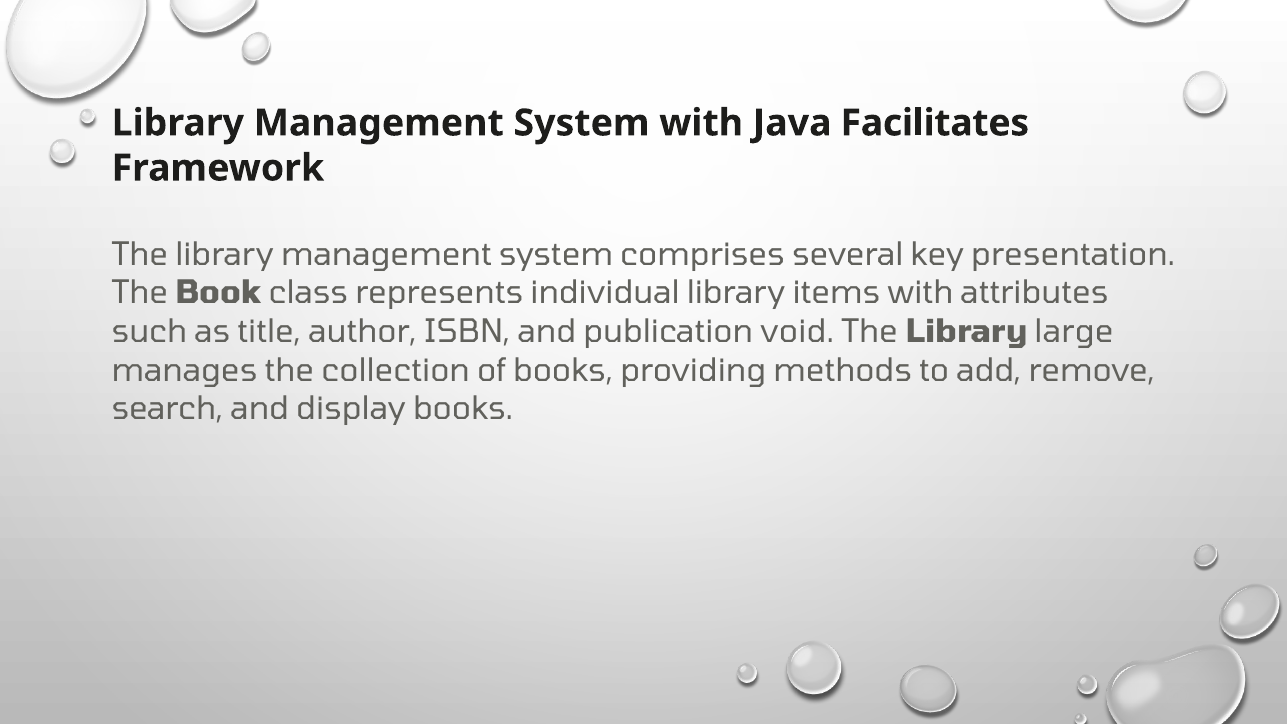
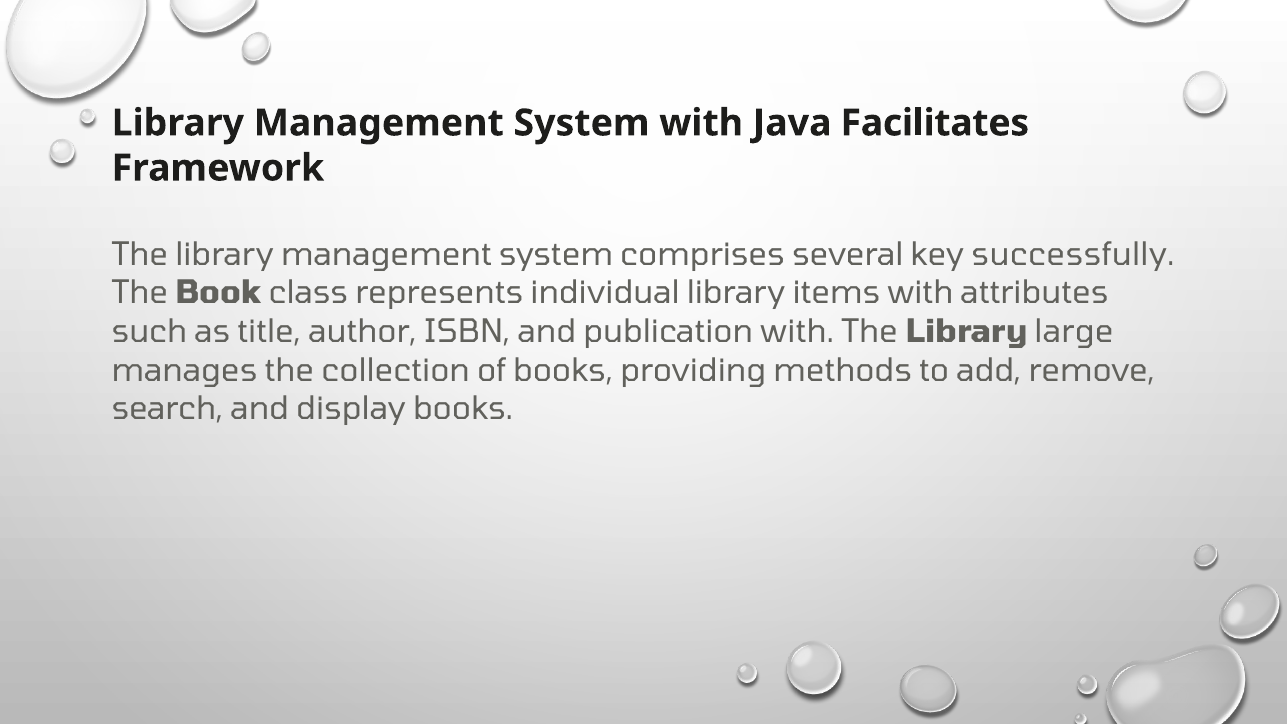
presentation: presentation -> successfully
publication void: void -> with
